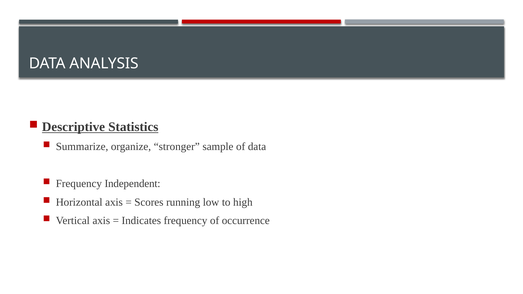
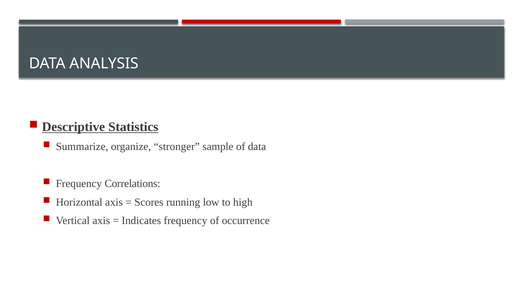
Independent: Independent -> Correlations
